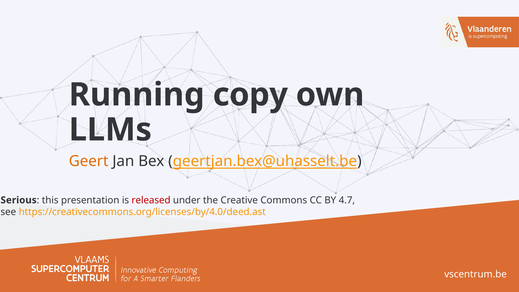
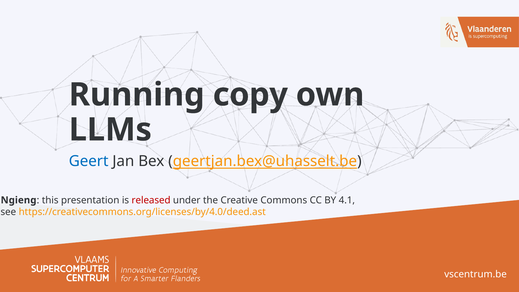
Geert colour: orange -> blue
Serious: Serious -> Ngieng
4.7: 4.7 -> 4.1
